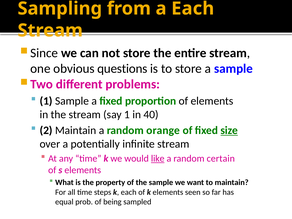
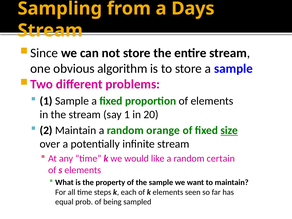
a Each: Each -> Days
questions: questions -> algorithm
40: 40 -> 20
like underline: present -> none
